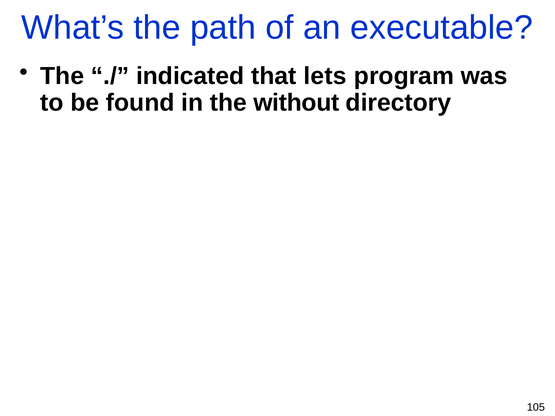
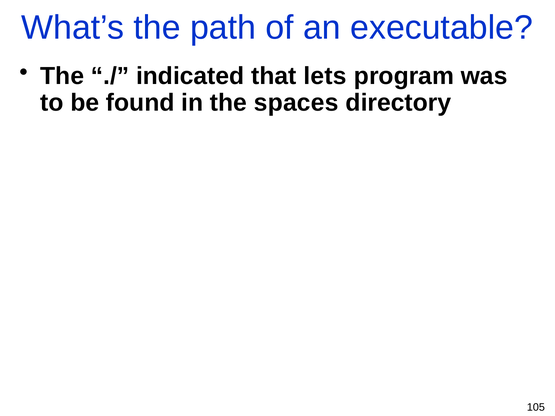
without: without -> spaces
